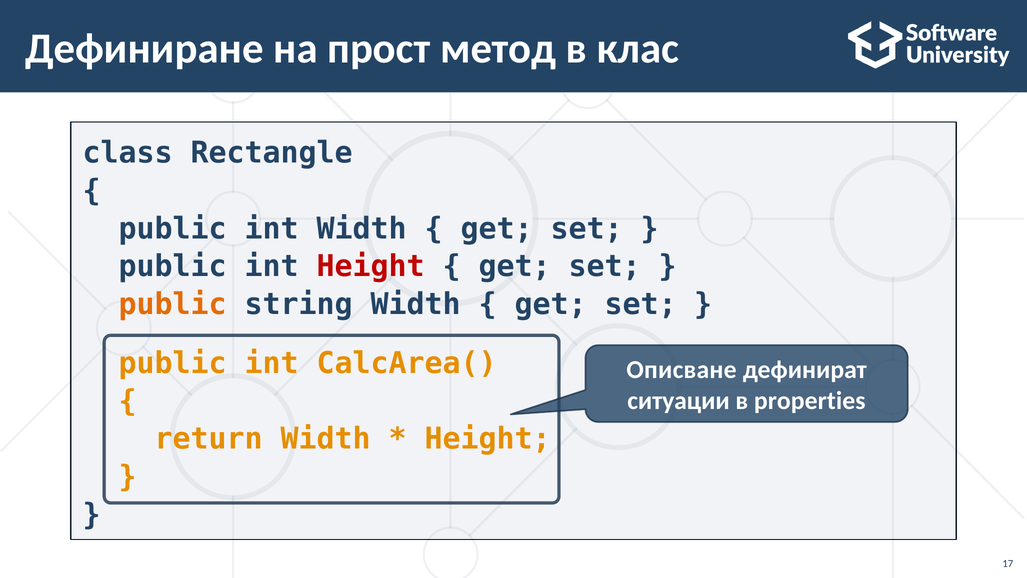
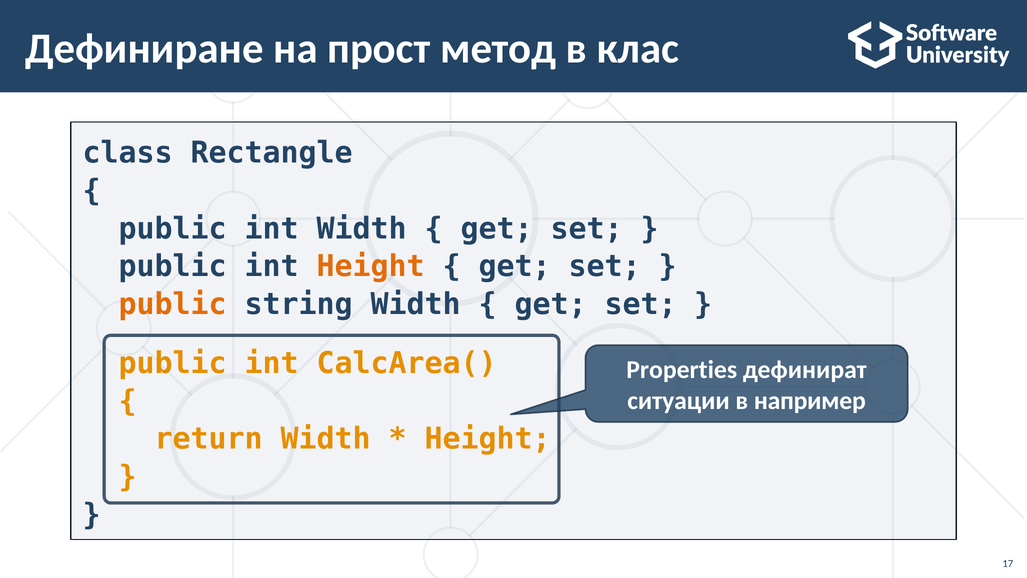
Height at (371, 266) colour: red -> orange
Описване: Описване -> Properties
properties: properties -> например
